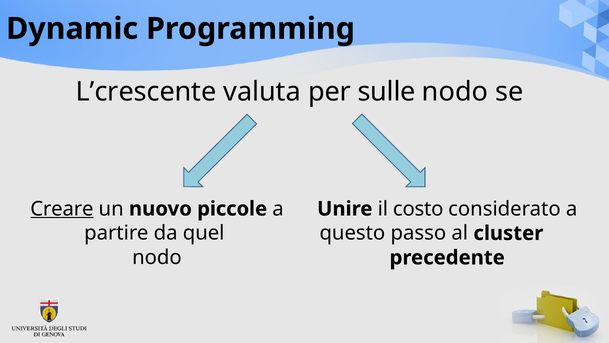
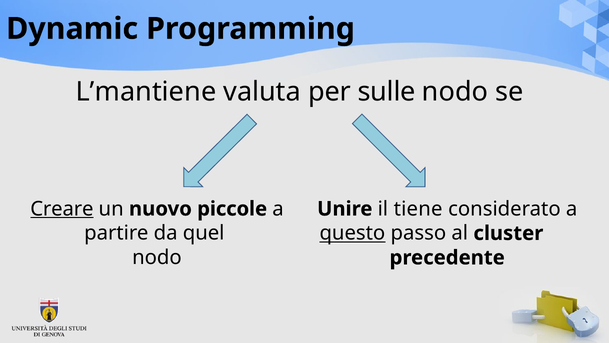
L’crescente: L’crescente -> L’mantiene
costo: costo -> tiene
questo underline: none -> present
